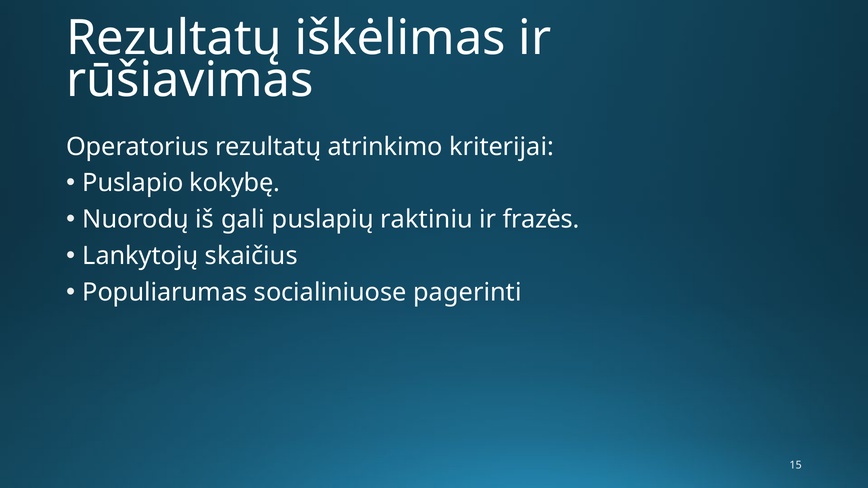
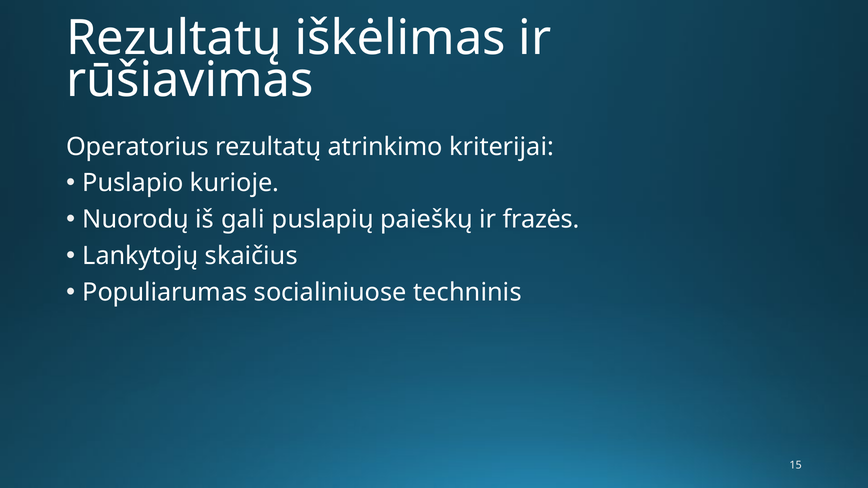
kokybę: kokybę -> kurioje
raktiniu: raktiniu -> paieškų
pagerinti: pagerinti -> techninis
